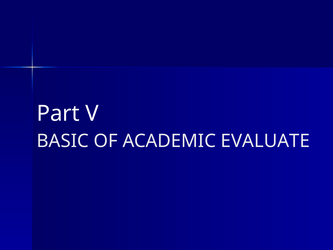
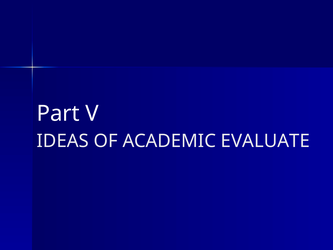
BASIC: BASIC -> IDEAS
